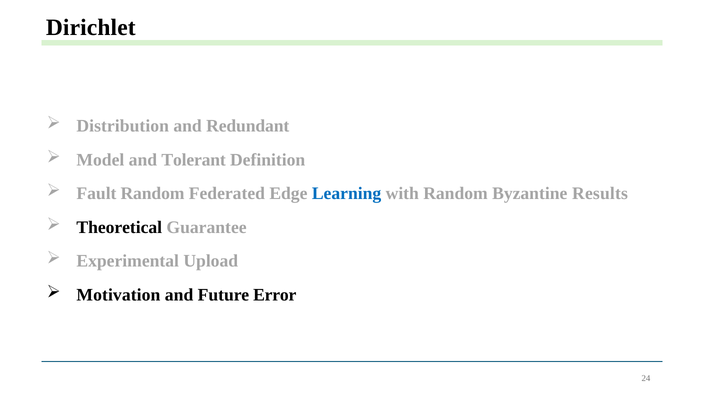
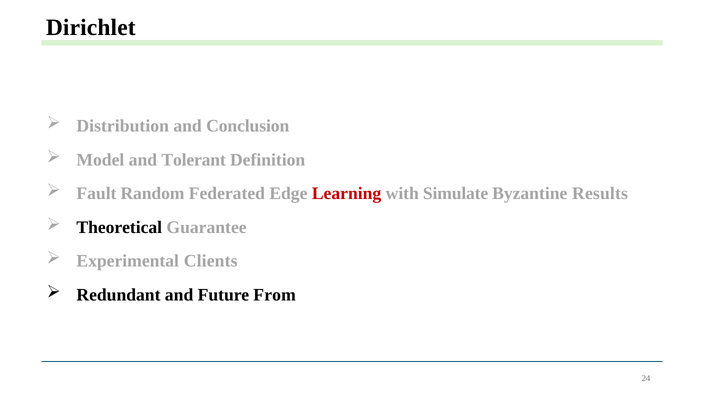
Redundant: Redundant -> Conclusion
Learning colour: blue -> red
with Random: Random -> Simulate
Upload: Upload -> Clients
Motivation: Motivation -> Redundant
Error: Error -> From
